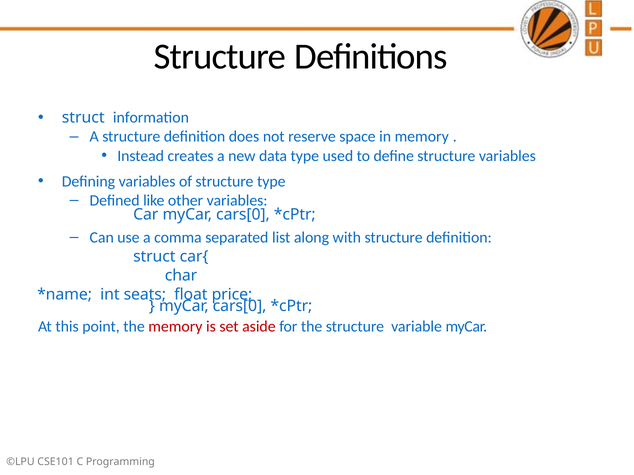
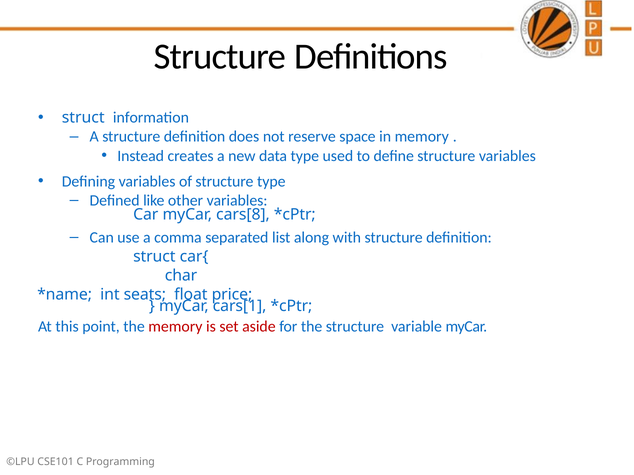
Car myCar cars[0: cars[0 -> cars[8
cars[0 at (240, 306): cars[0 -> cars[1
